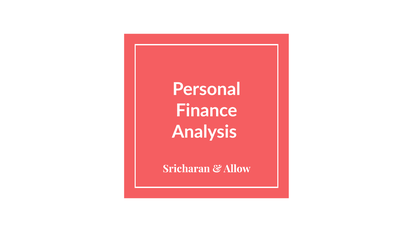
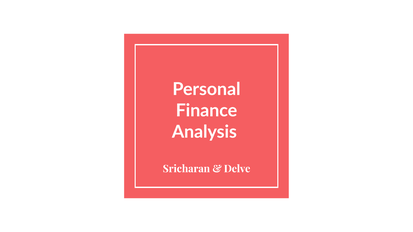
Allow: Allow -> Delve
